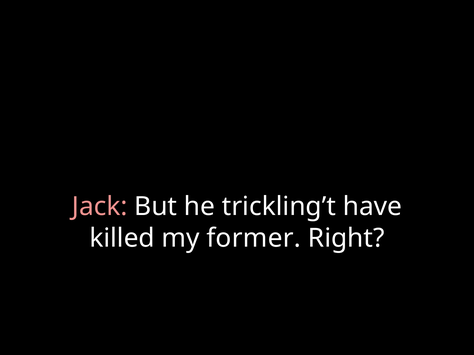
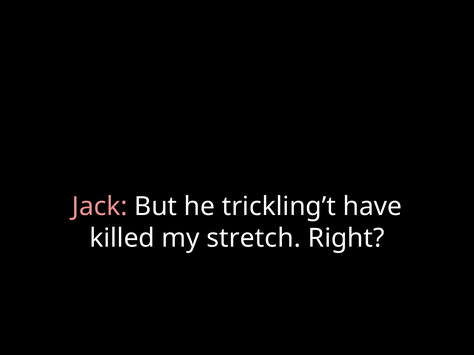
former: former -> stretch
